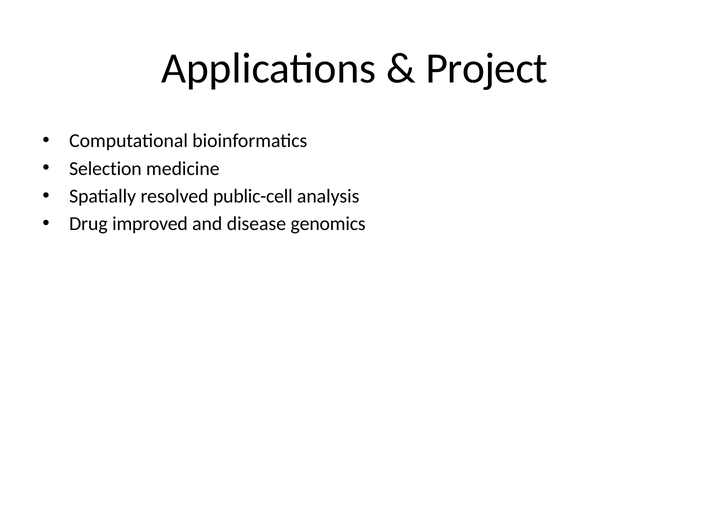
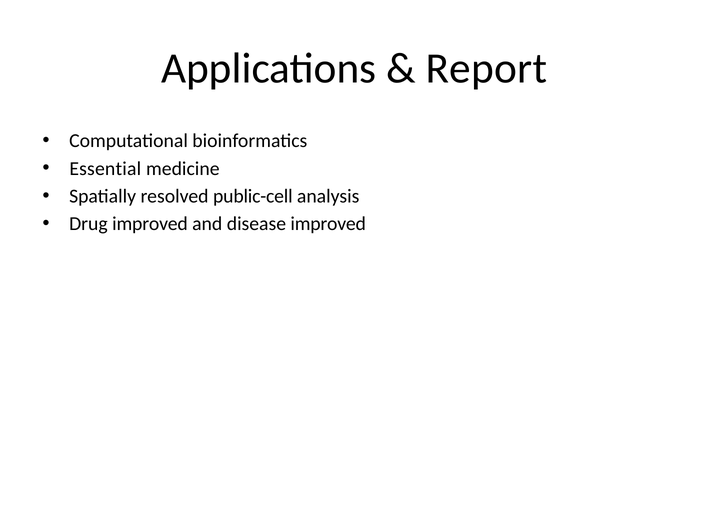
Project: Project -> Report
Selection: Selection -> Essential
disease genomics: genomics -> improved
